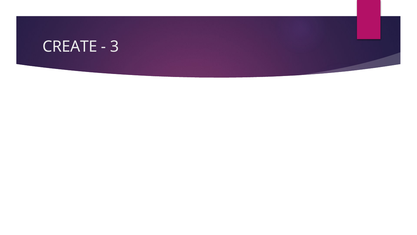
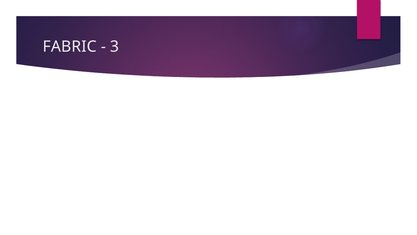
CREATE: CREATE -> FABRIC
